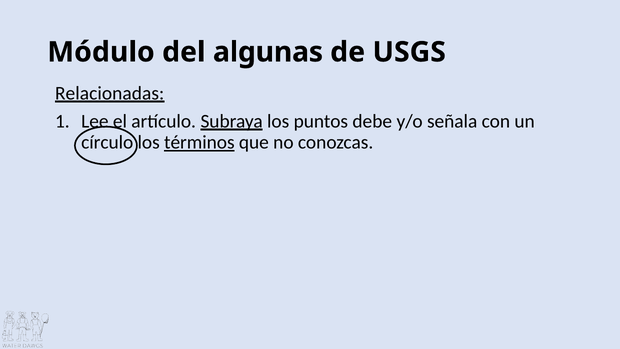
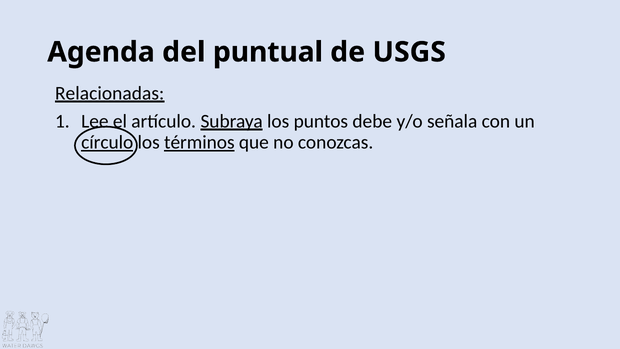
Módulo: Módulo -> Agenda
algunas: algunas -> puntual
círculo underline: none -> present
